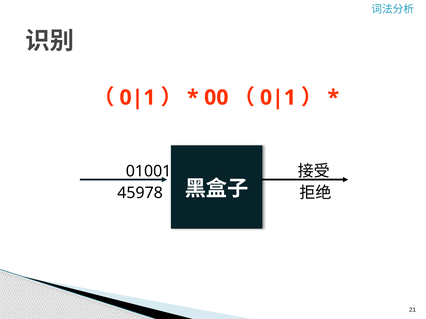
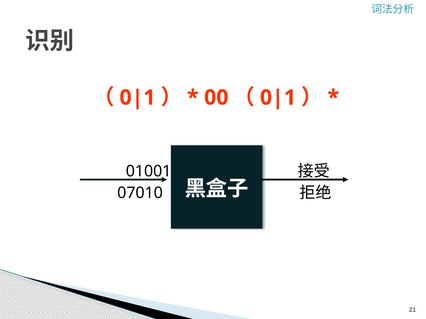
45978: 45978 -> 07010
